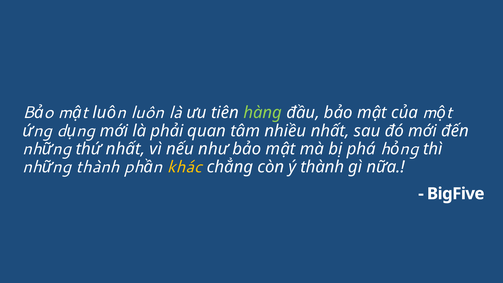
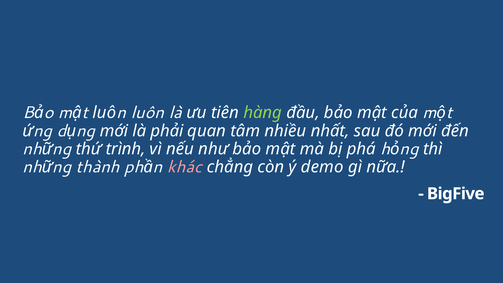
thứ nhất: nhất -> trình
khác colour: yellow -> pink
ý thành: thành -> demo
